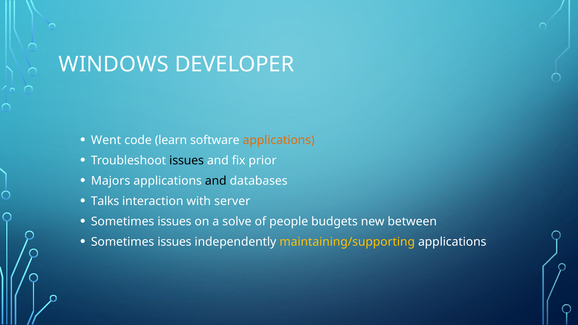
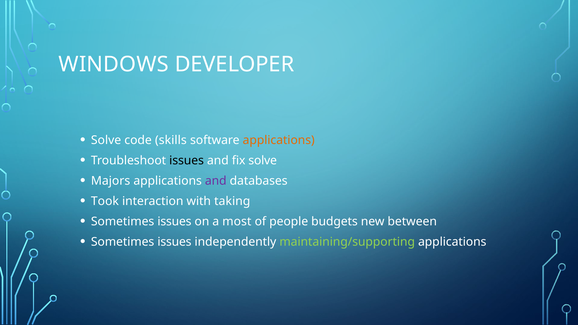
Went at (106, 140): Went -> Solve
learn: learn -> skills
fix prior: prior -> solve
and at (216, 181) colour: black -> purple
Talks: Talks -> Took
server: server -> taking
solve: solve -> most
maintaining/supporting colour: yellow -> light green
